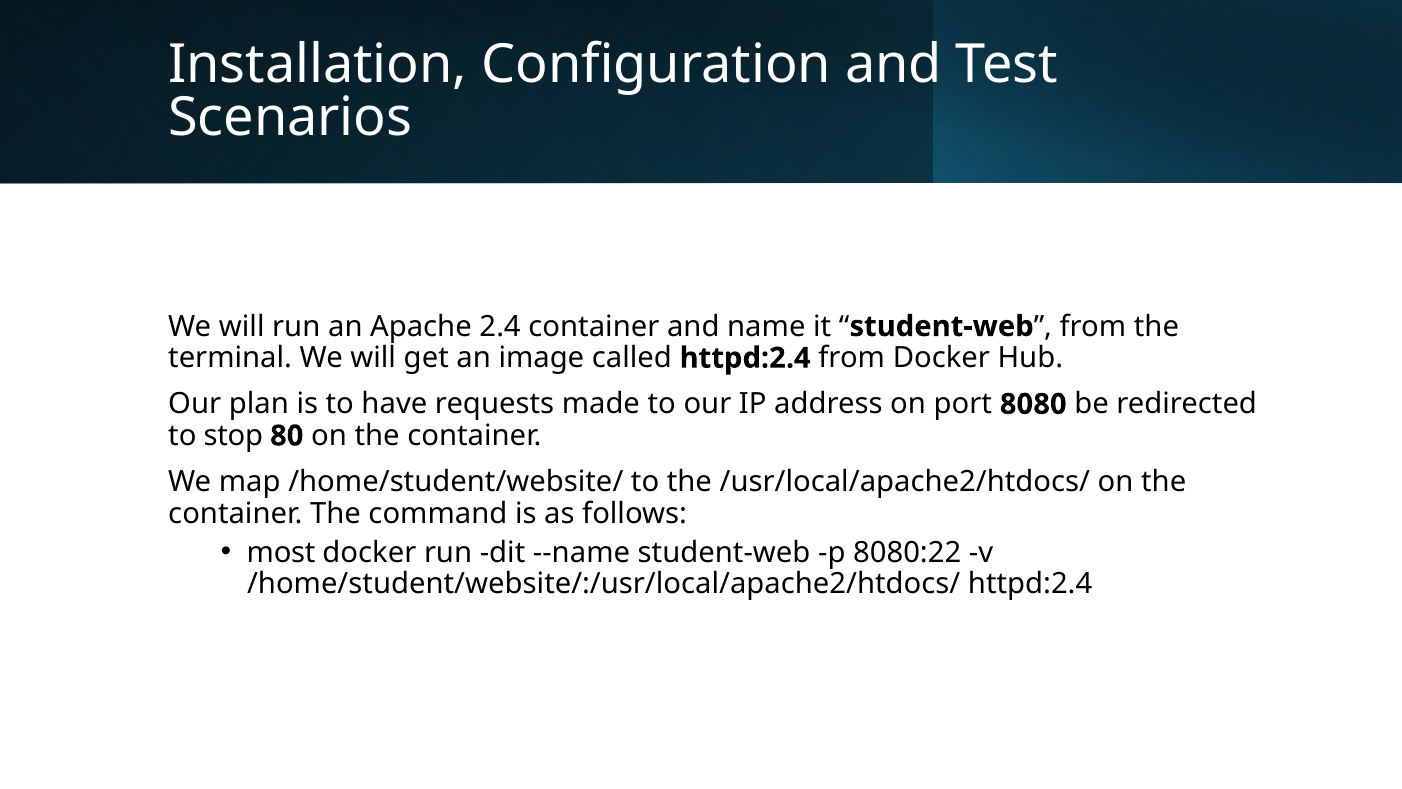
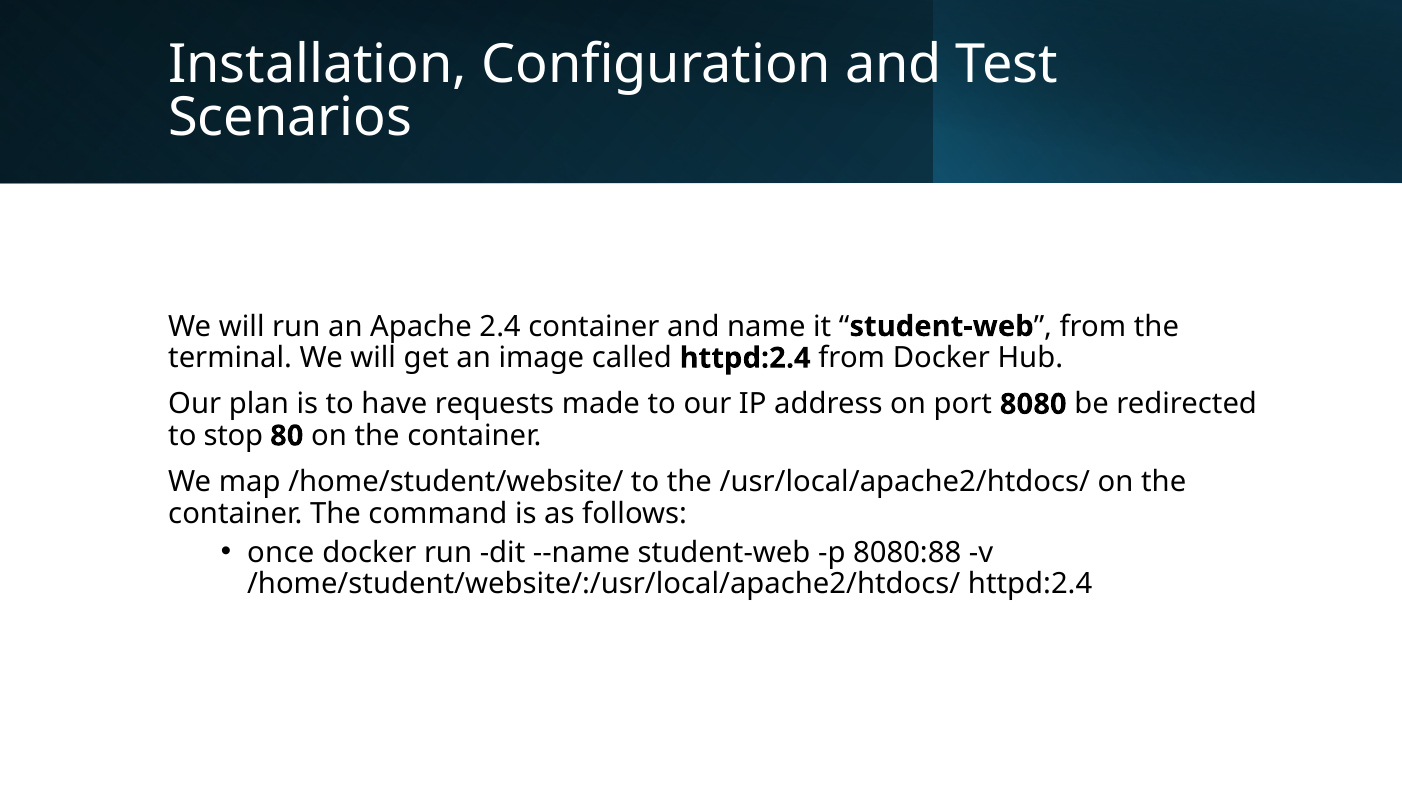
most: most -> once
8080:22: 8080:22 -> 8080:88
